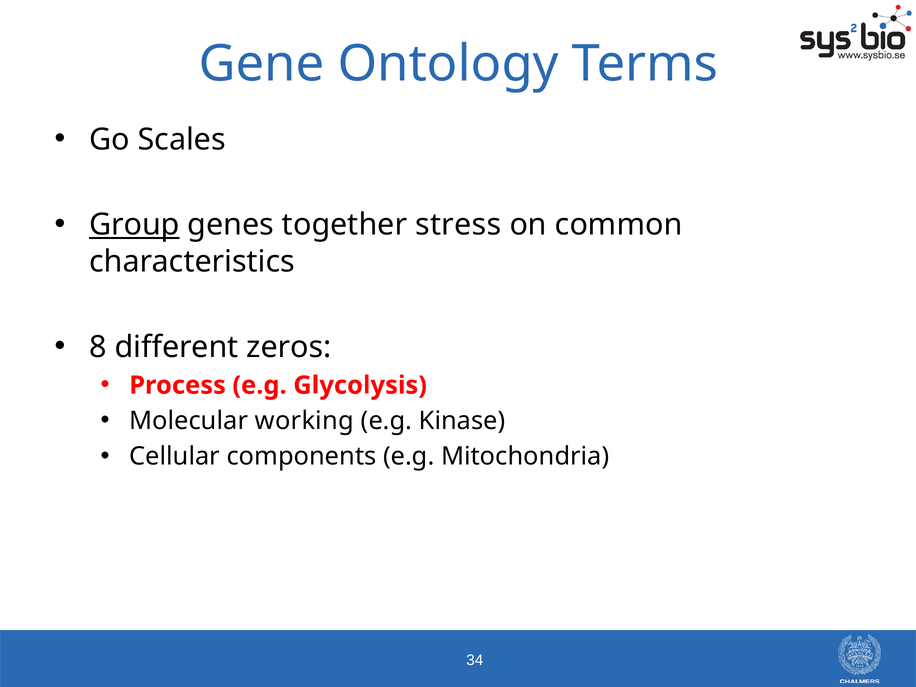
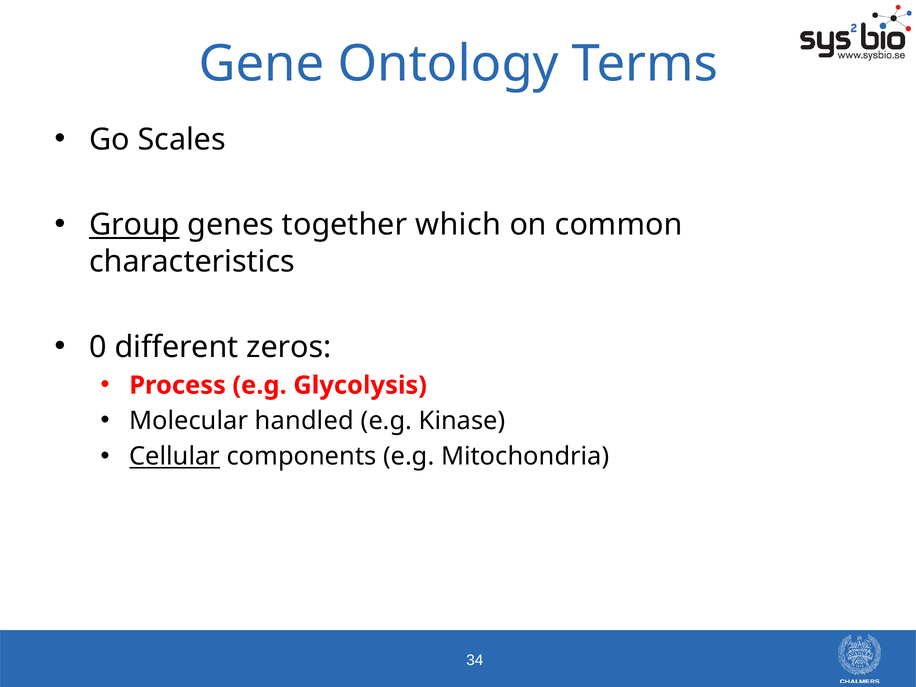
stress: stress -> which
8: 8 -> 0
working: working -> handled
Cellular underline: none -> present
